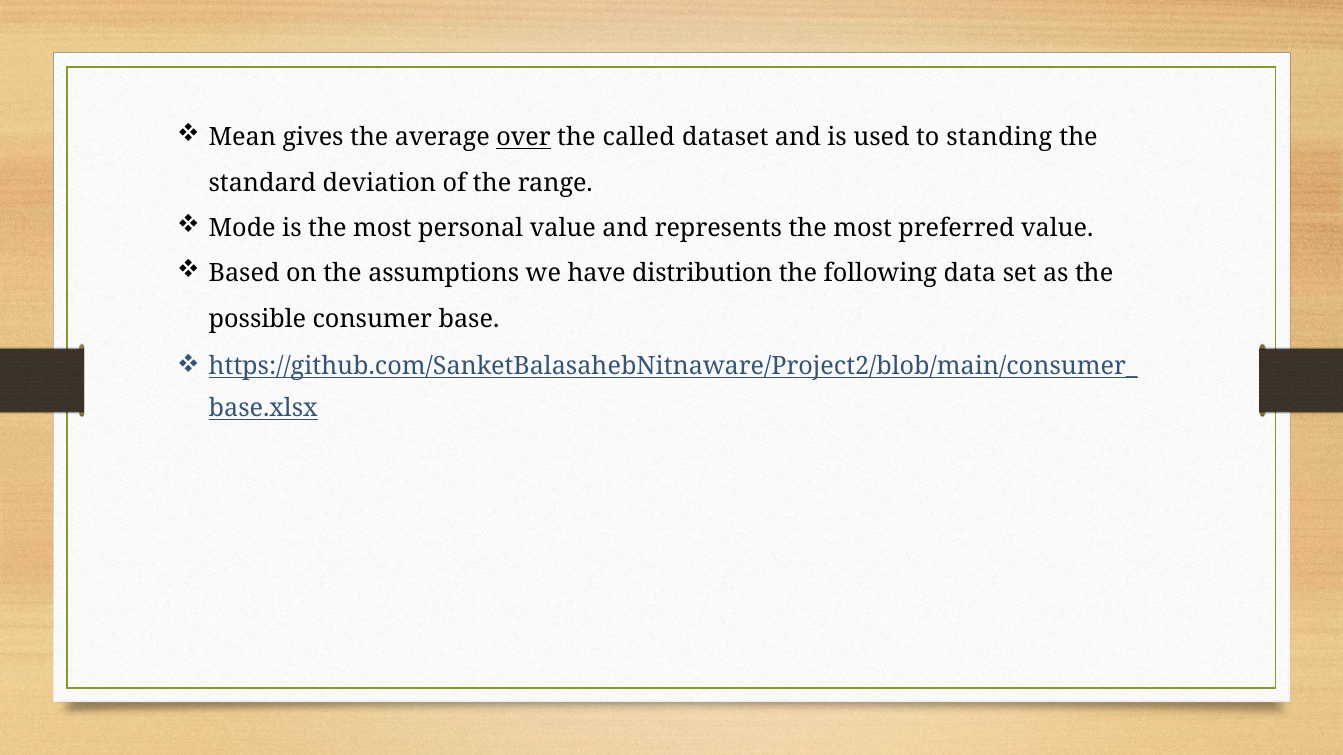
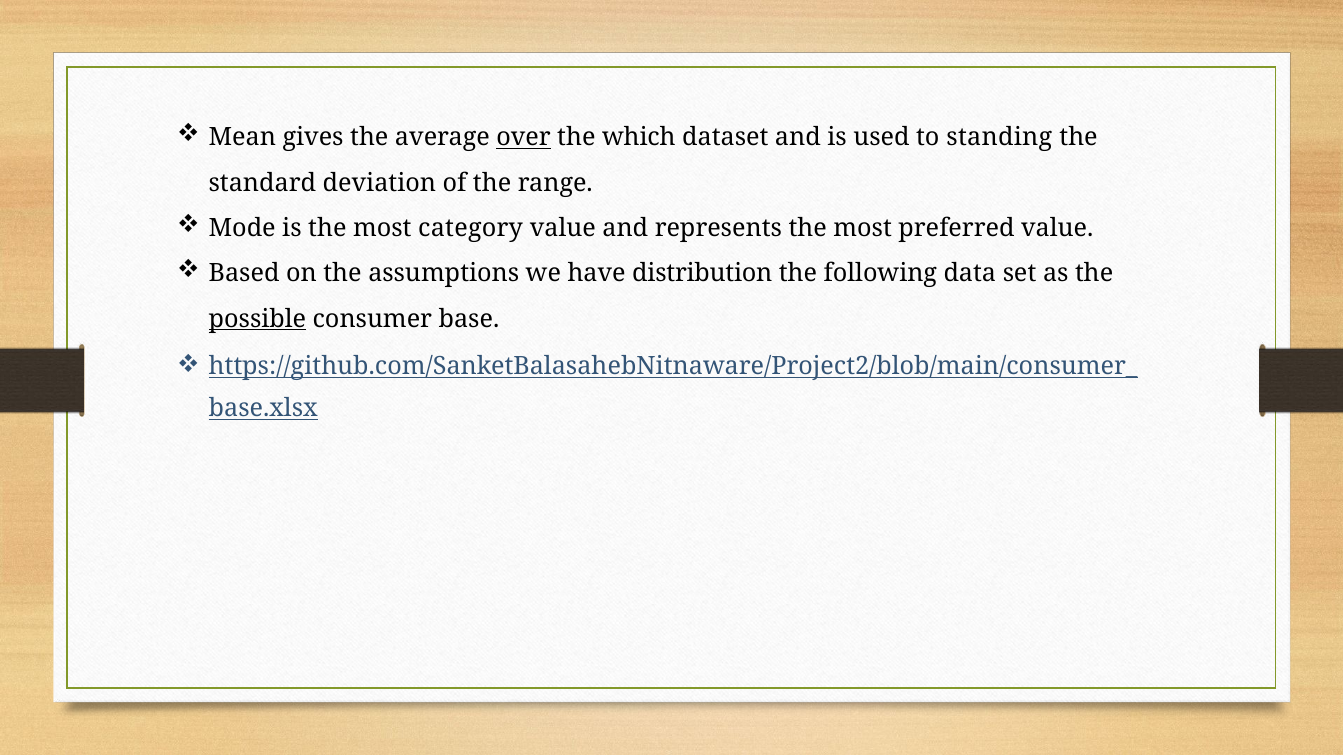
called: called -> which
personal: personal -> category
possible underline: none -> present
